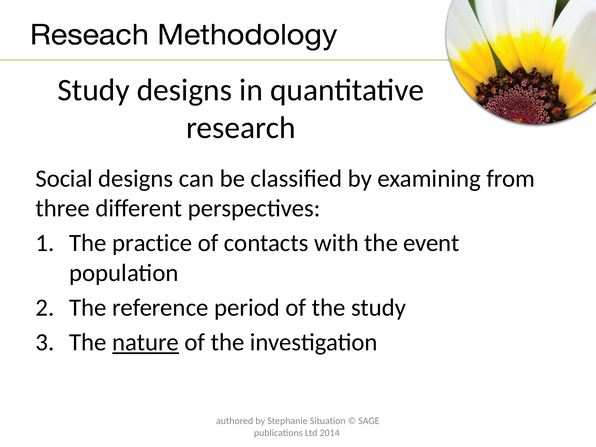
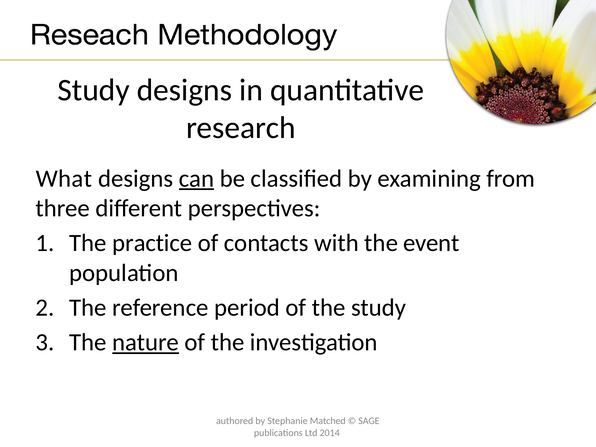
Social: Social -> What
can underline: none -> present
Situation: Situation -> Matched
